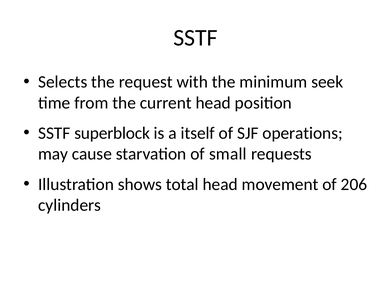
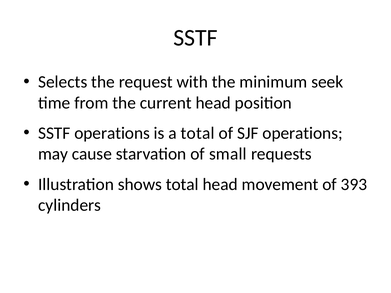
SSTF superblock: superblock -> operations
a itself: itself -> total
206: 206 -> 393
